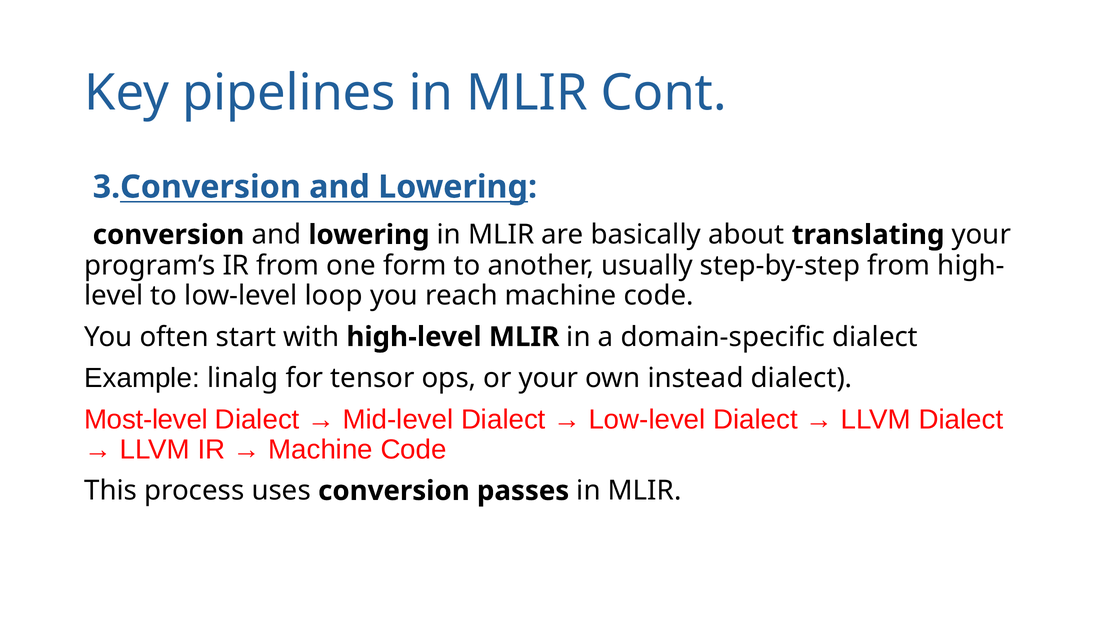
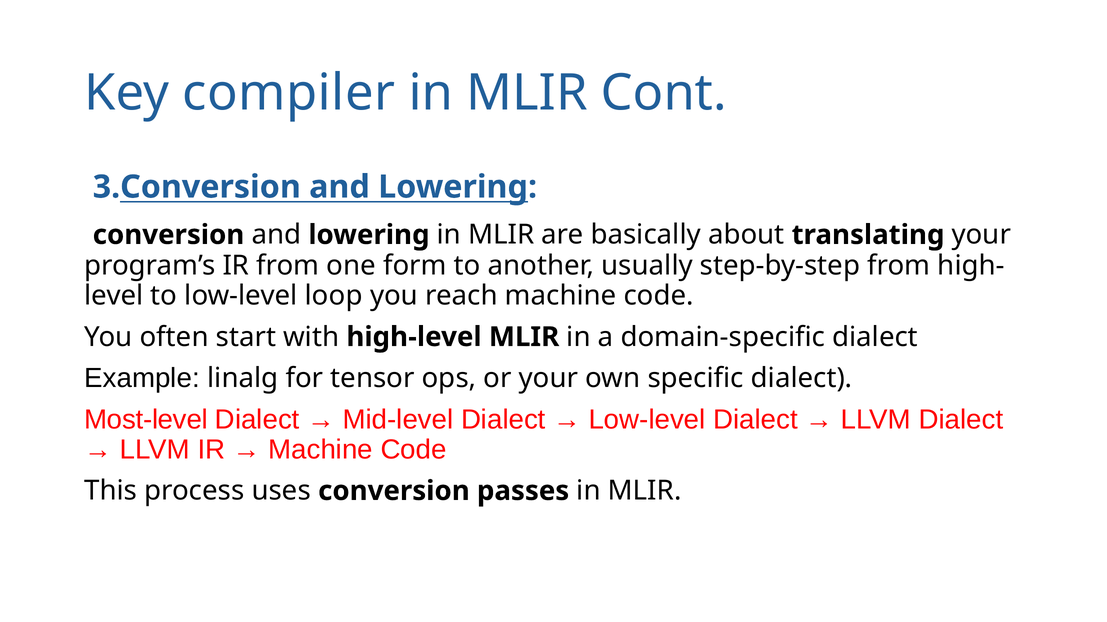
pipelines: pipelines -> compiler
instead: instead -> specific
